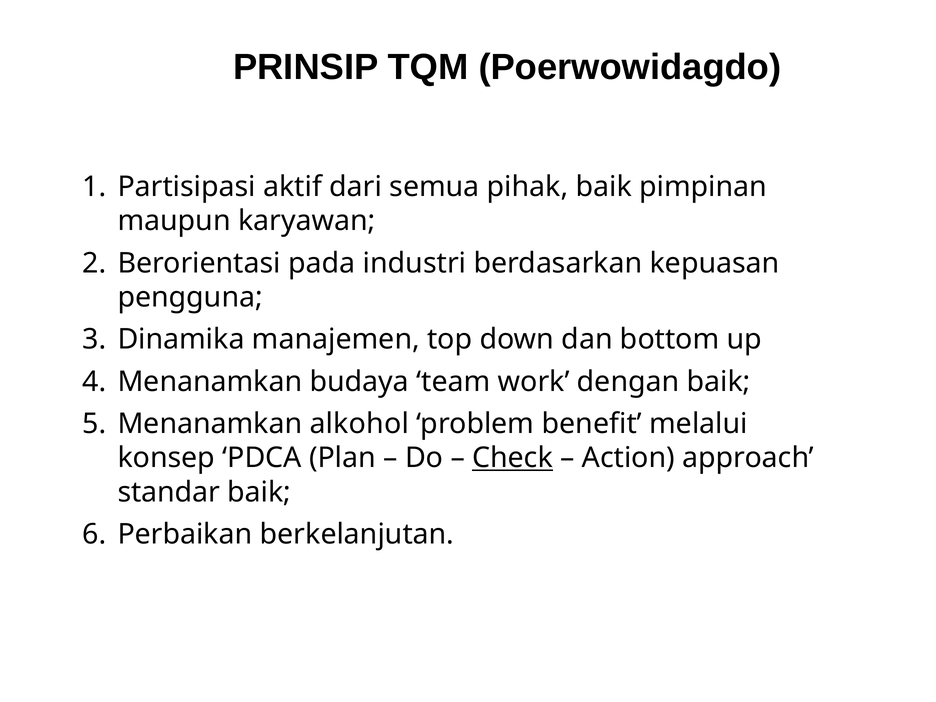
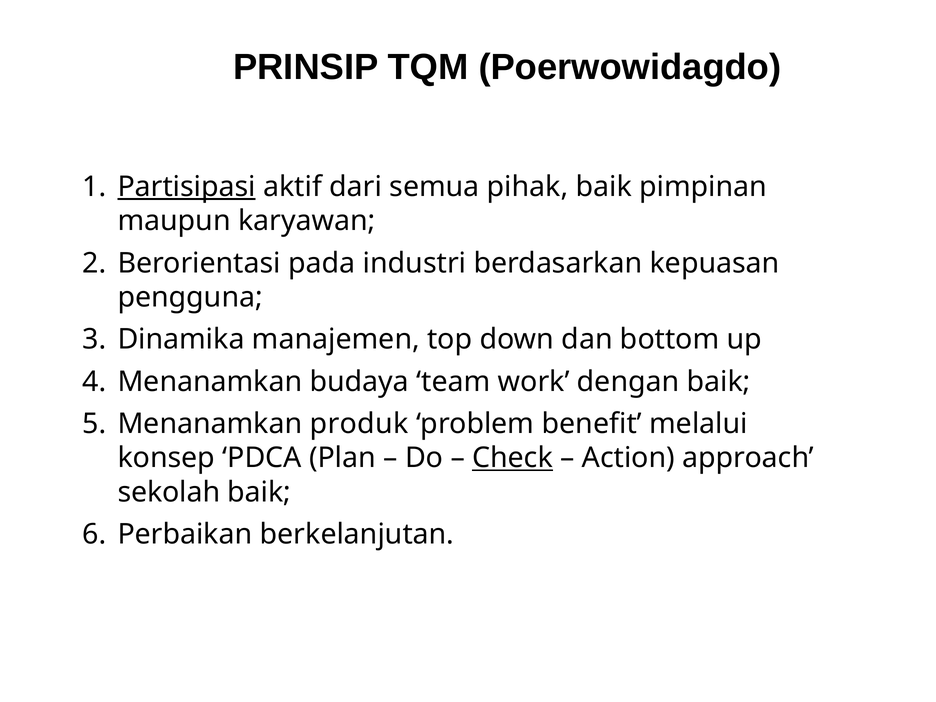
Partisipasi underline: none -> present
alkohol: alkohol -> produk
standar: standar -> sekolah
